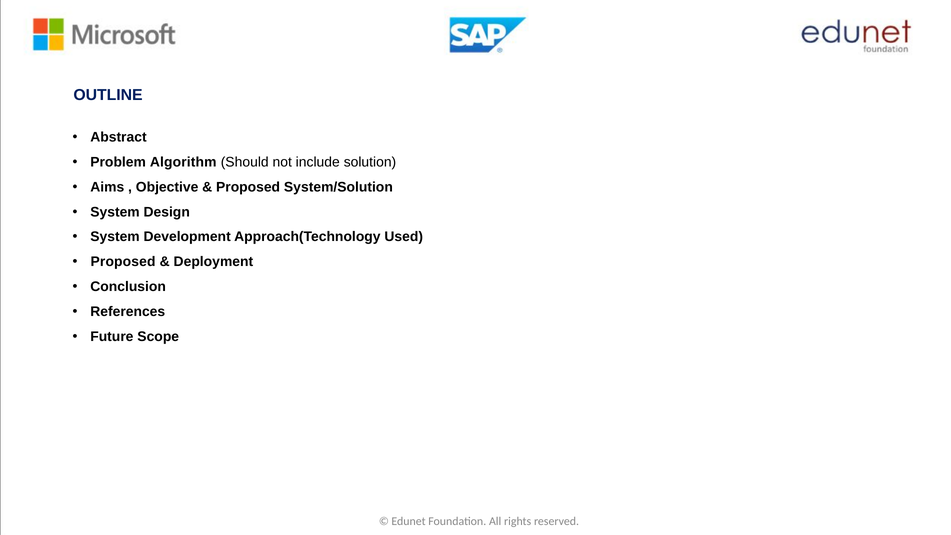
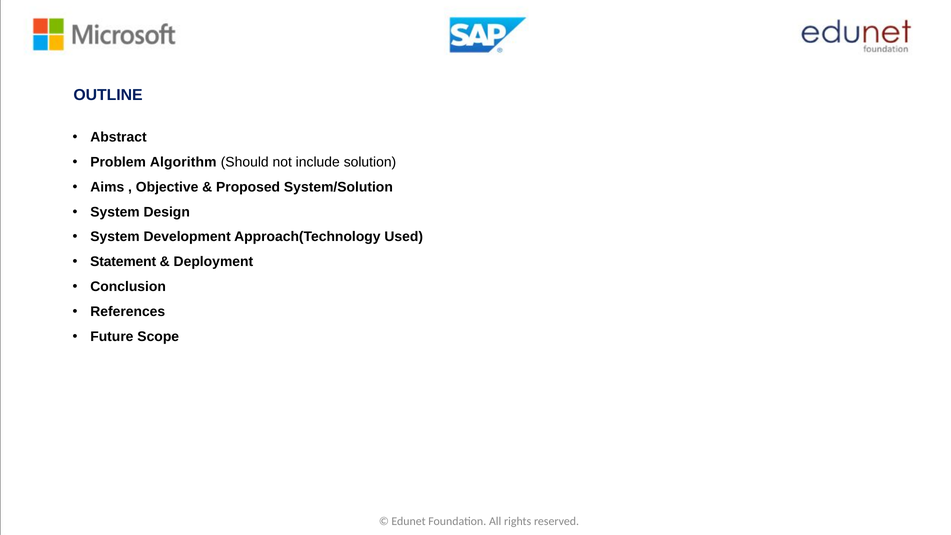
Proposed at (123, 262): Proposed -> Statement
